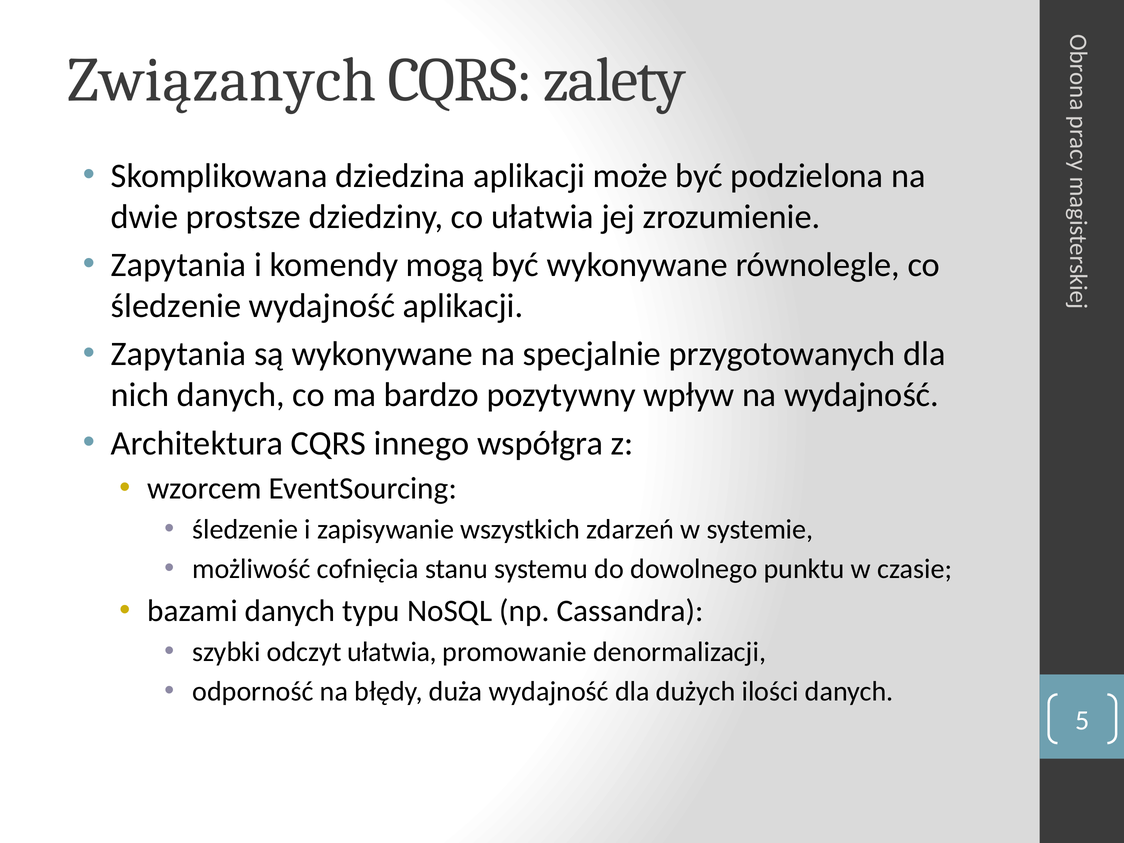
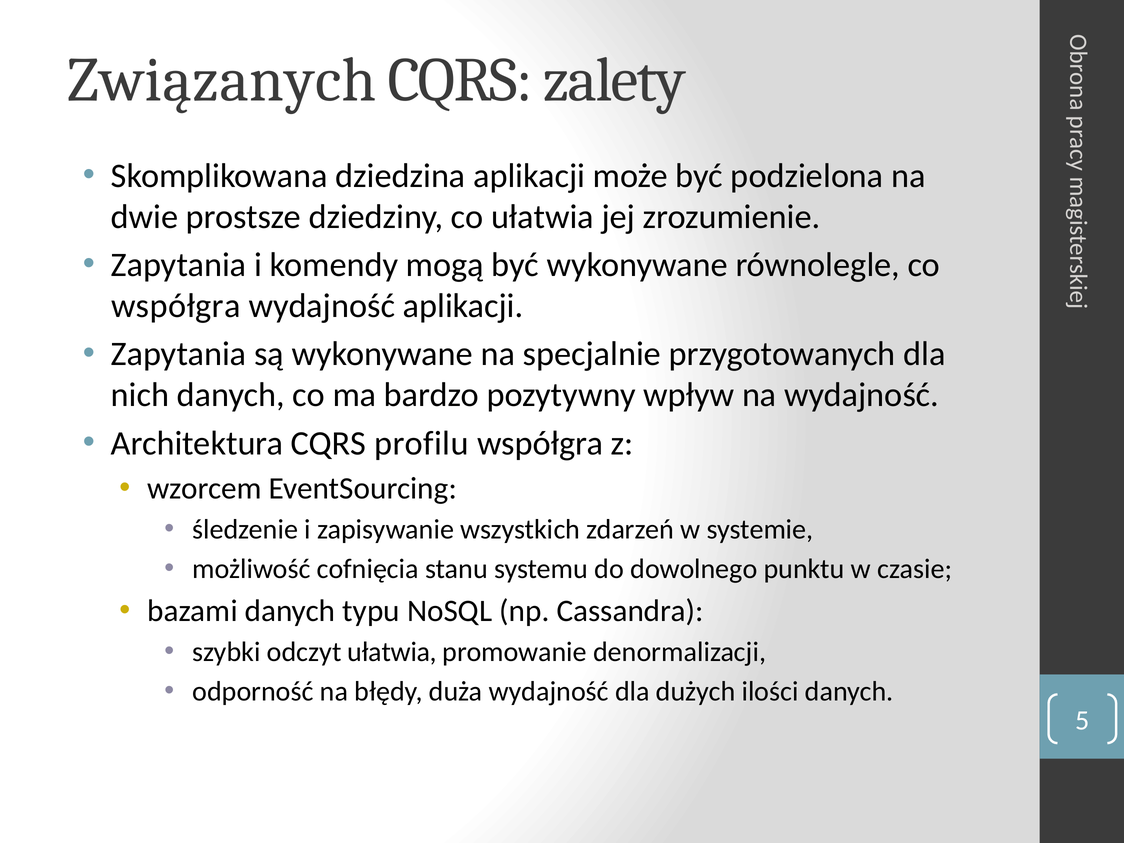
śledzenie at (176, 306): śledzenie -> współgra
innego: innego -> profilu
